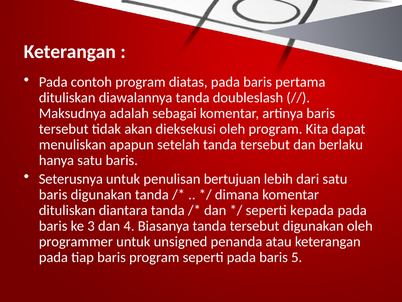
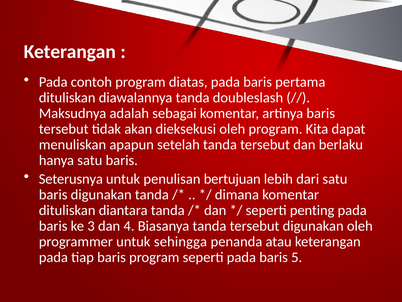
kepada: kepada -> penting
unsigned: unsigned -> sehingga
